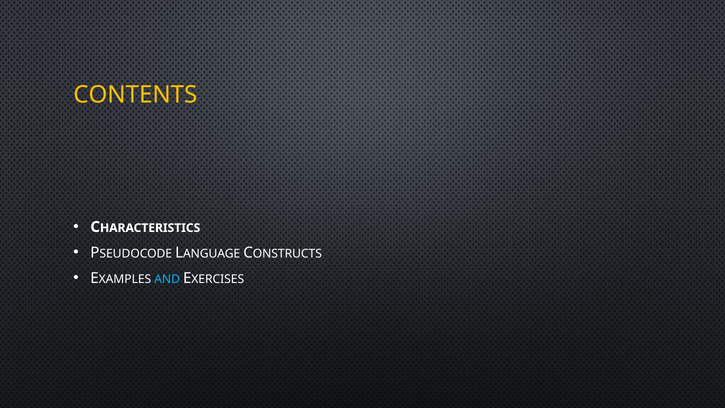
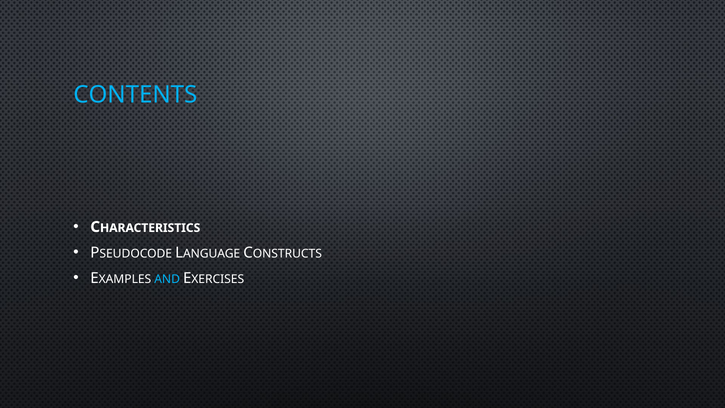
CONTENTS colour: yellow -> light blue
